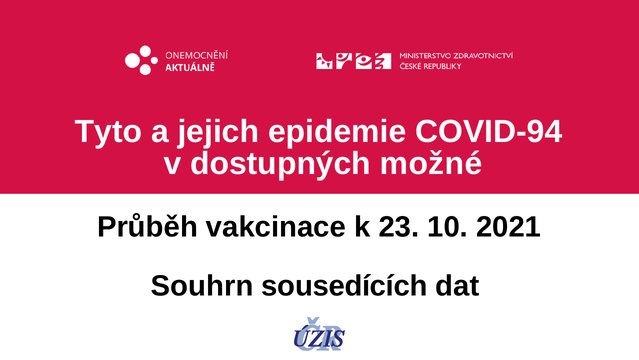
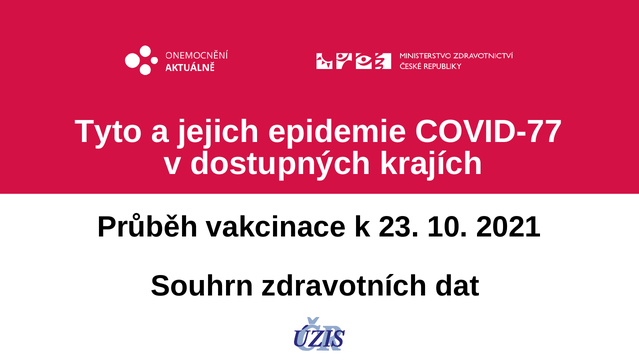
COVID-94: COVID-94 -> COVID-77
možné: možné -> krajích
sousedících: sousedících -> zdravotních
